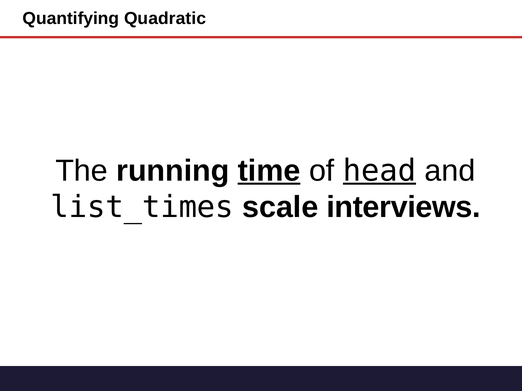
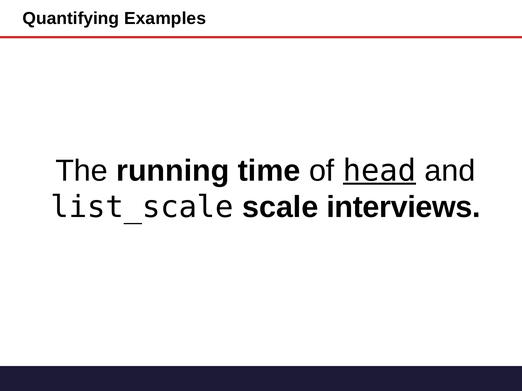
Quadratic: Quadratic -> Examples
time underline: present -> none
list_times: list_times -> list_scale
